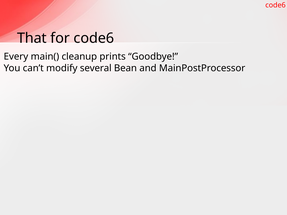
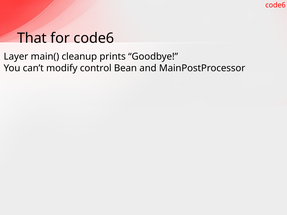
Every: Every -> Layer
several: several -> control
